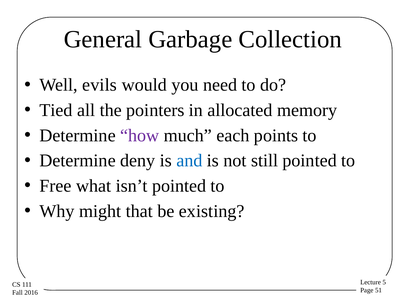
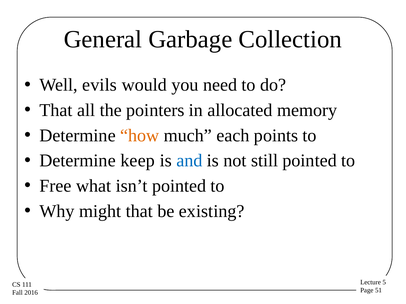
Tied at (56, 110): Tied -> That
how colour: purple -> orange
deny: deny -> keep
